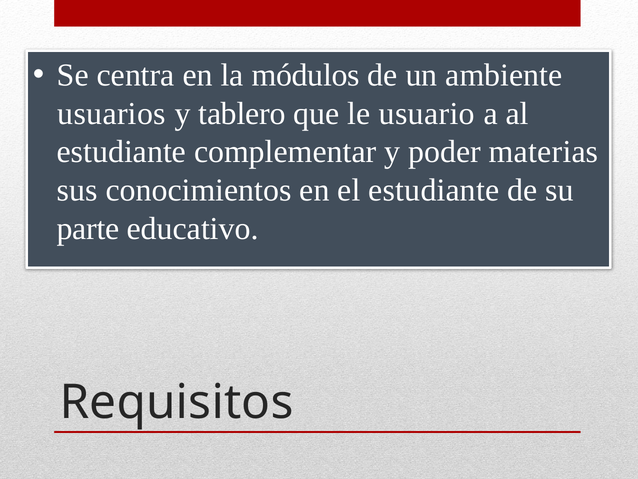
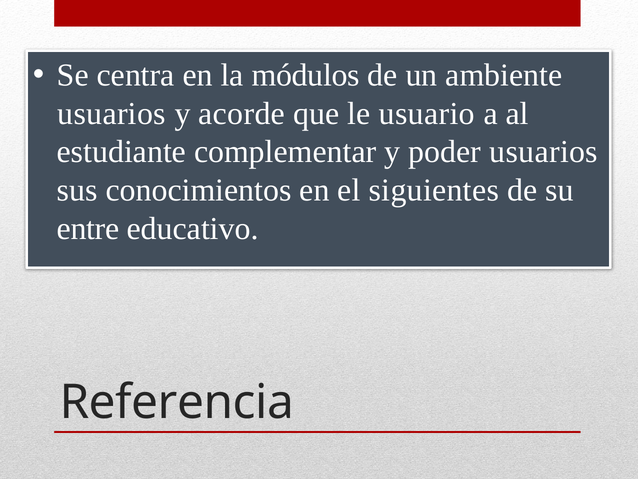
tablero: tablero -> acorde
poder materias: materias -> usuarios
el estudiante: estudiante -> siguientes
parte: parte -> entre
Requisitos: Requisitos -> Referencia
